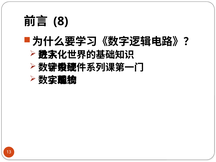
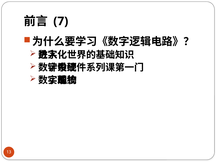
8: 8 -> 7
